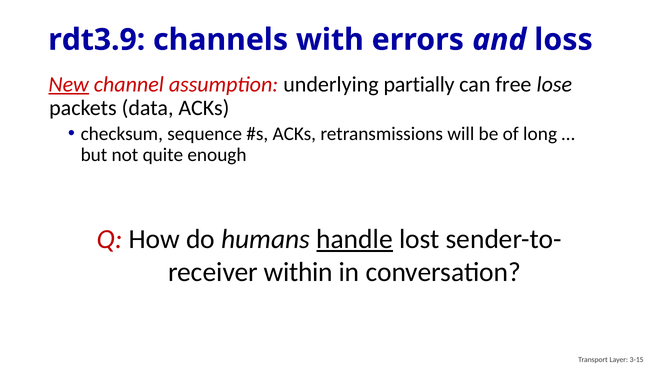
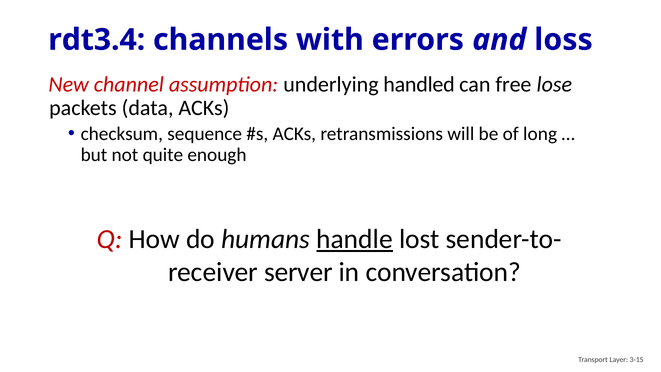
rdt3.9: rdt3.9 -> rdt3.4
New underline: present -> none
partially: partially -> handled
within: within -> server
